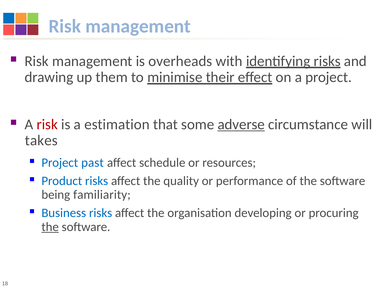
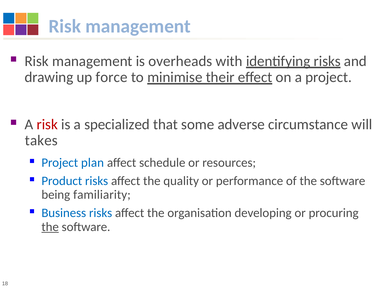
them: them -> force
estimation: estimation -> specialized
adverse underline: present -> none
past: past -> plan
